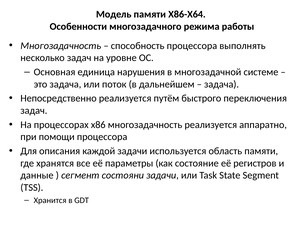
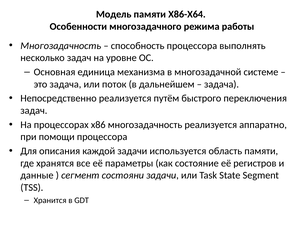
нарушения: нарушения -> механизма
